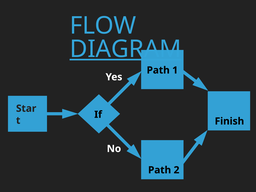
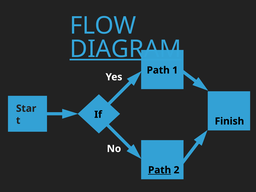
Path at (160, 170) underline: none -> present
